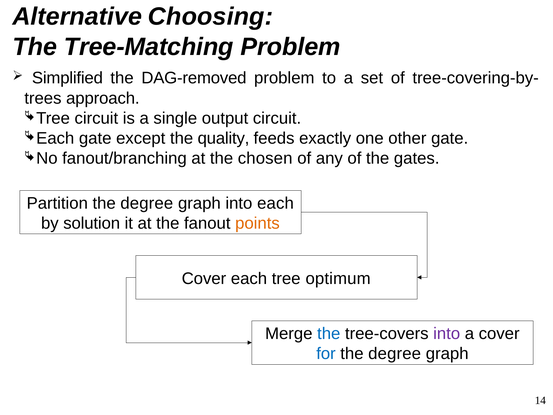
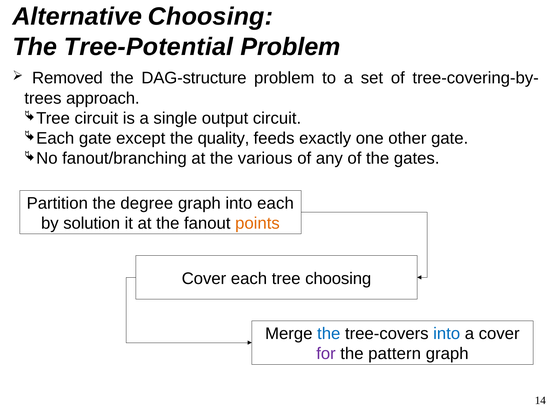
Tree-Matching: Tree-Matching -> Tree-Potential
Simplified: Simplified -> Removed
DAG-removed: DAG-removed -> DAG-structure
chosen: chosen -> various
tree optimum: optimum -> choosing
into at (447, 333) colour: purple -> blue
for colour: blue -> purple
degree at (395, 354): degree -> pattern
